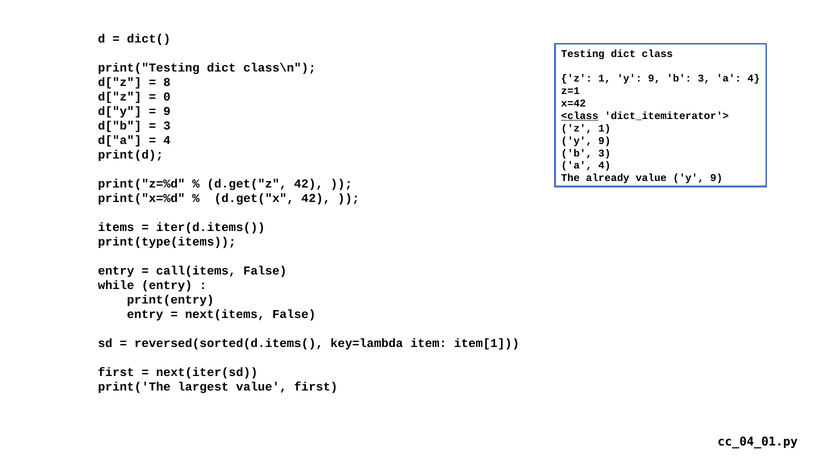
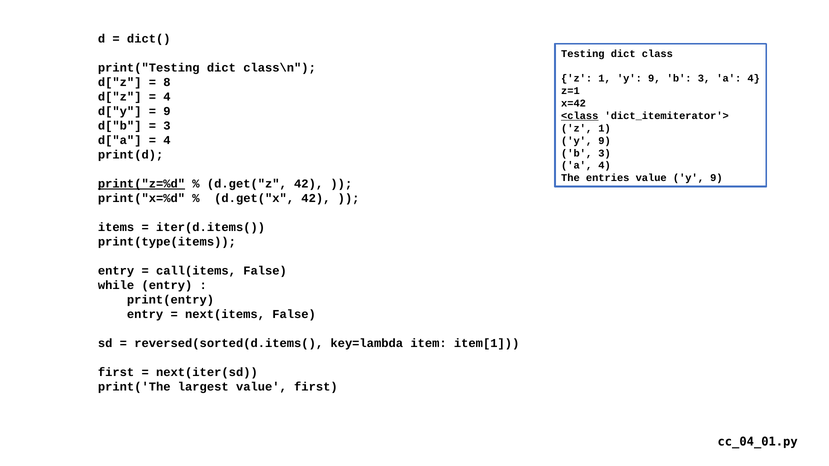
0 at (167, 97): 0 -> 4
already: already -> entries
print("z=%d underline: none -> present
